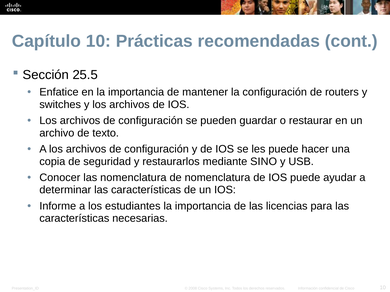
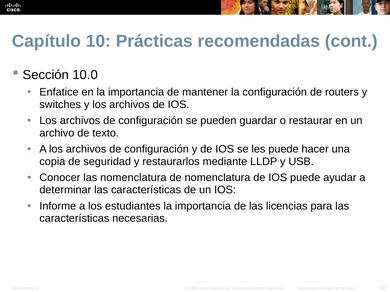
25.5: 25.5 -> 10.0
SINO: SINO -> LLDP
